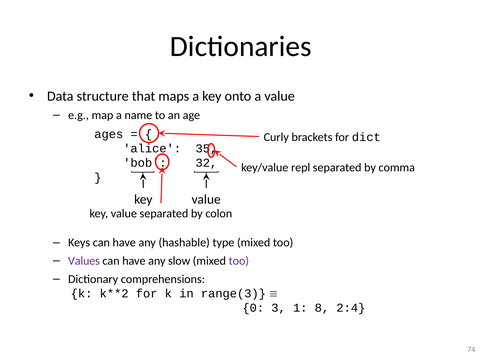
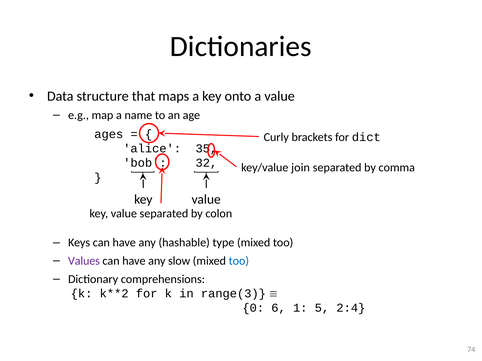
repl: repl -> join
too at (239, 261) colour: purple -> blue
3: 3 -> 6
8: 8 -> 5
